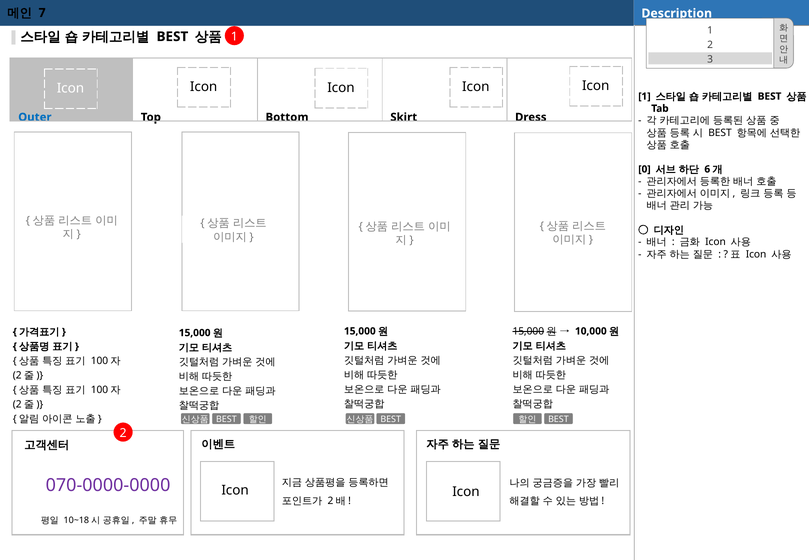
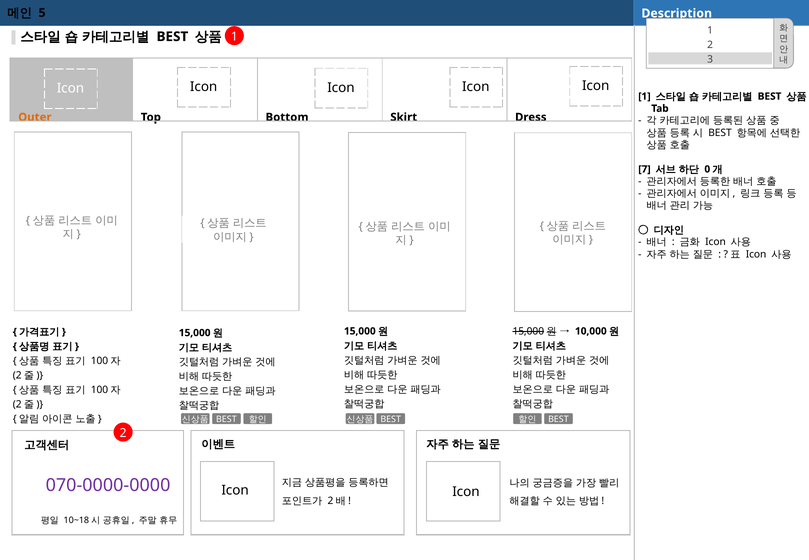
7: 7 -> 5
Outer colour: blue -> orange
0: 0 -> 7
6: 6 -> 0
